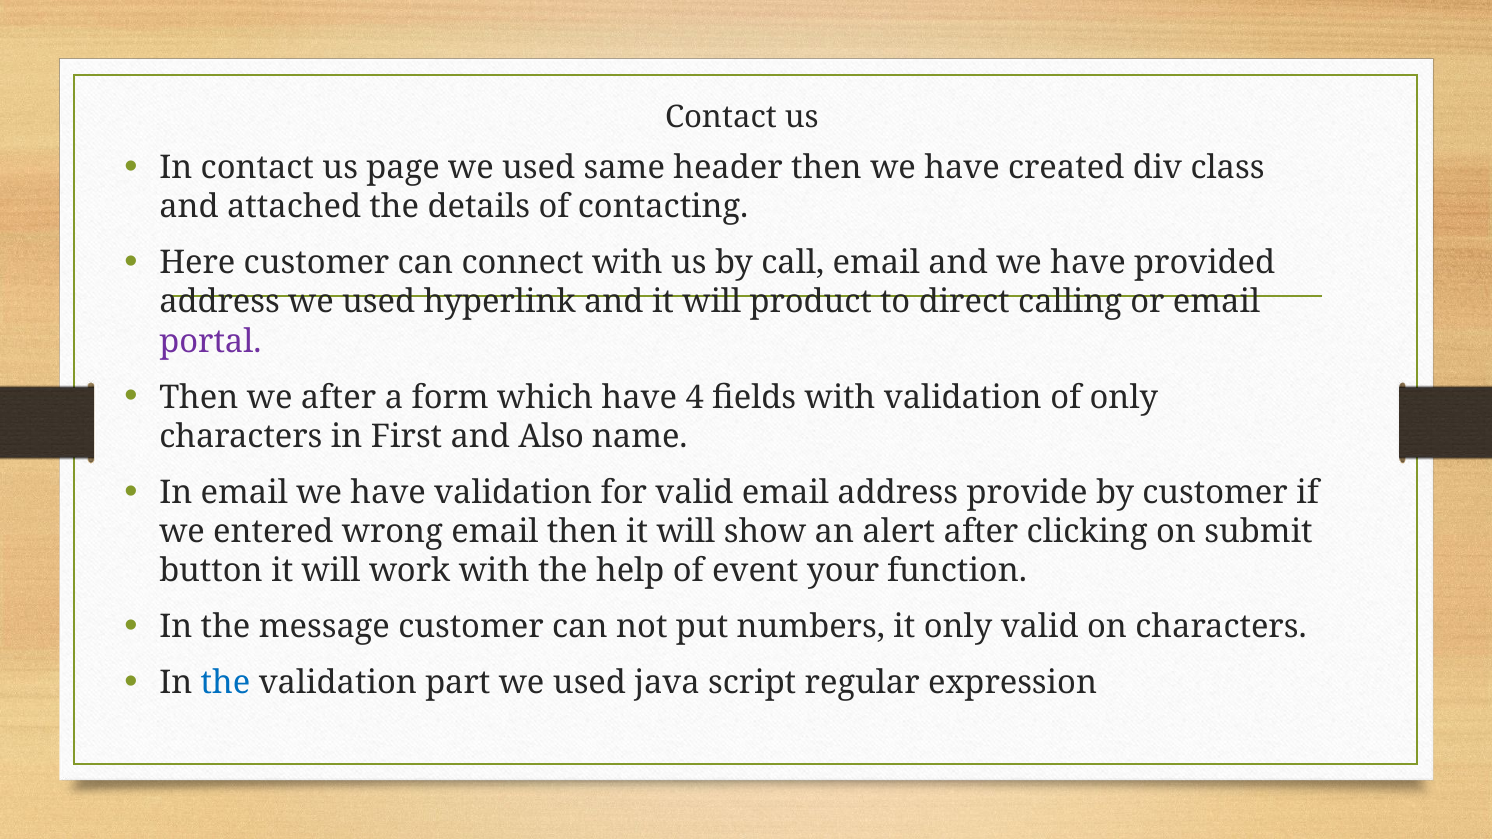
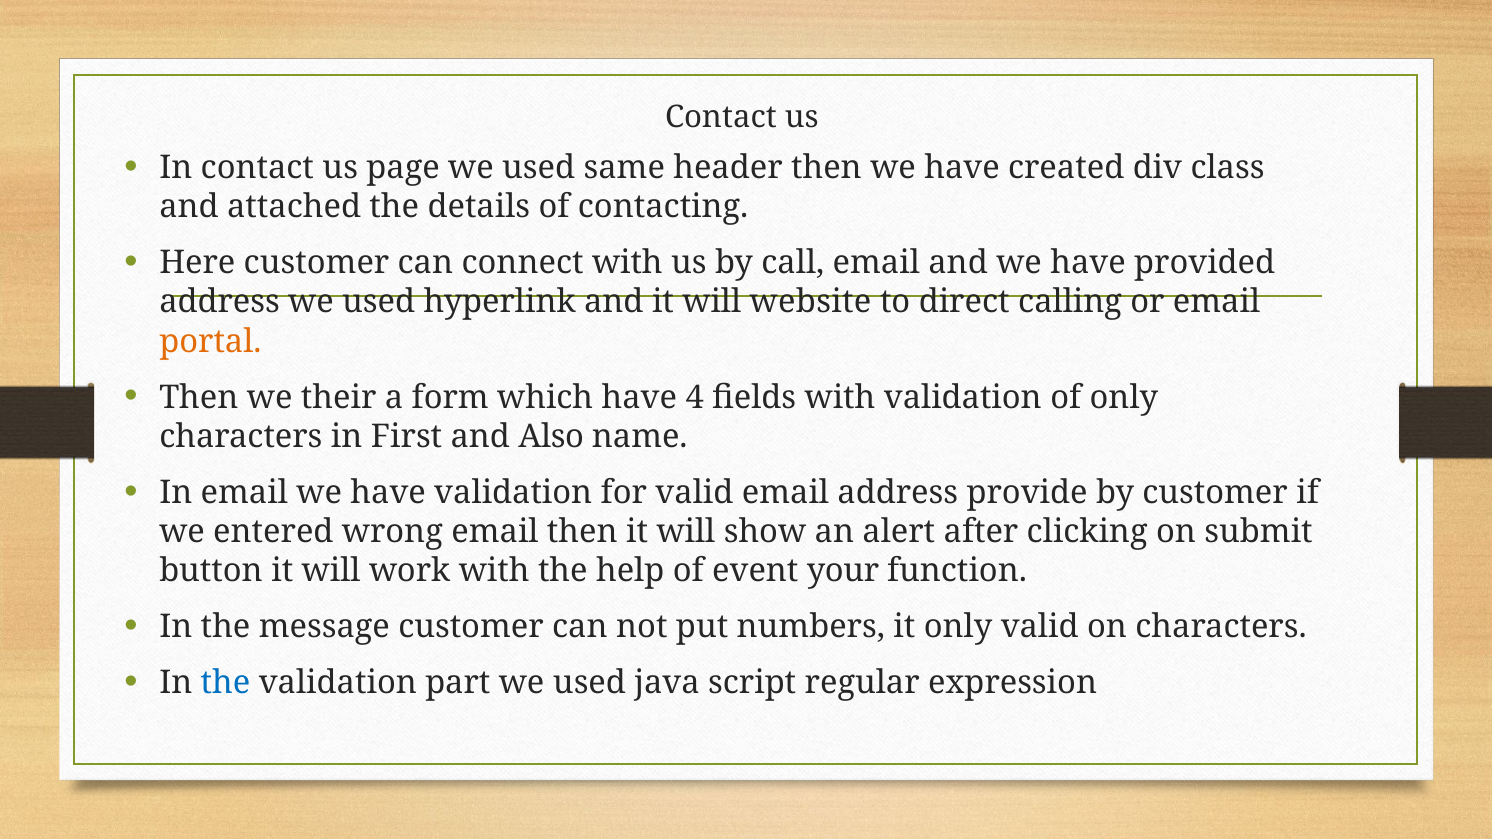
product: product -> website
portal colour: purple -> orange
we after: after -> their
